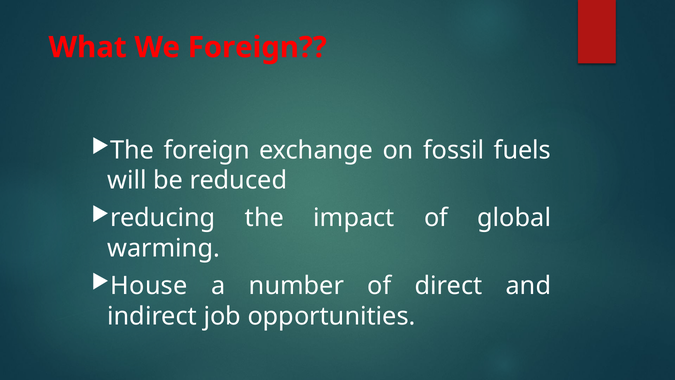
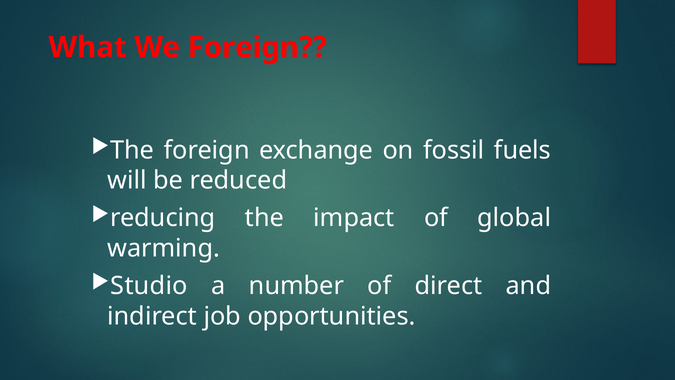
House: House -> Studio
